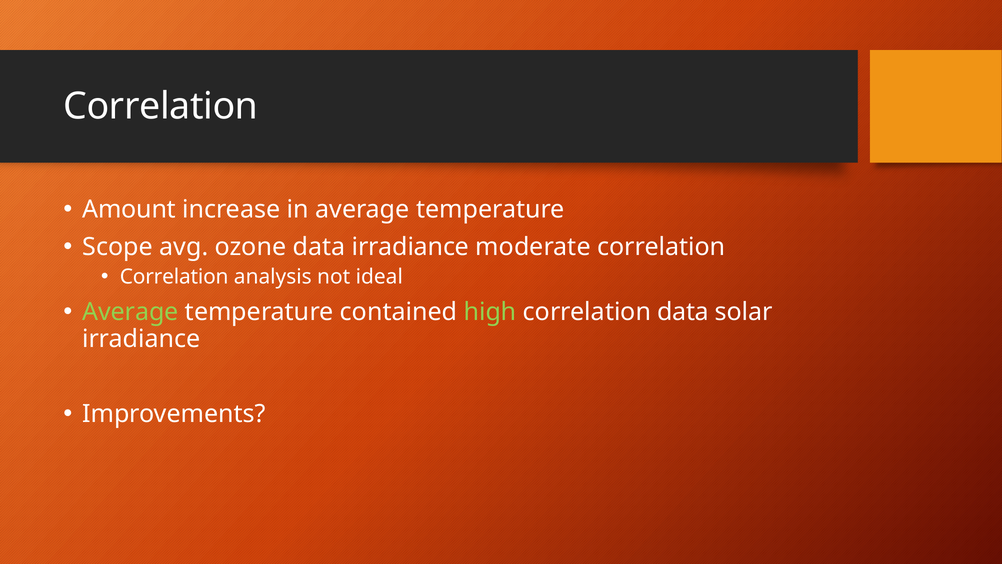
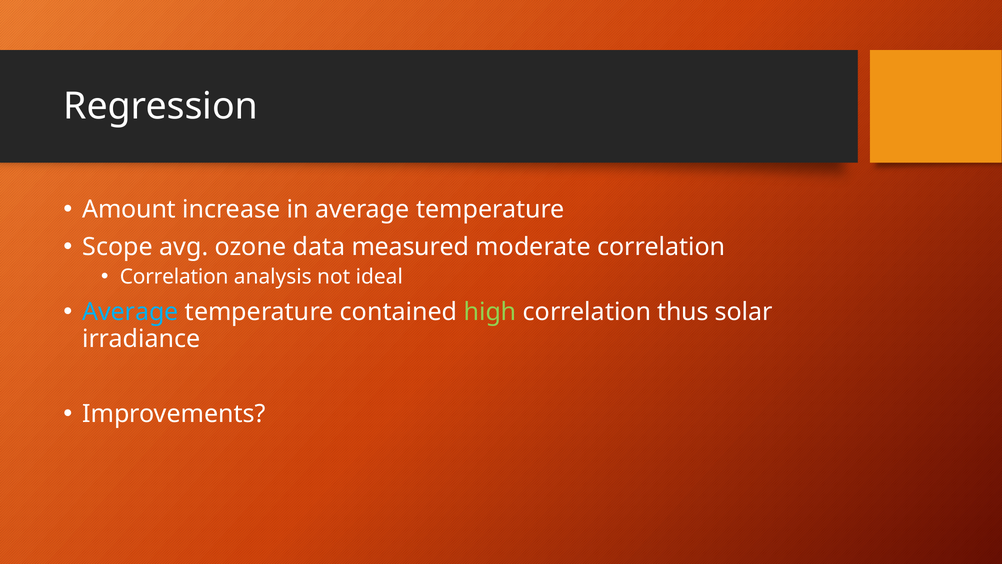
Correlation at (161, 106): Correlation -> Regression
data irradiance: irradiance -> measured
Average at (130, 312) colour: light green -> light blue
correlation data: data -> thus
